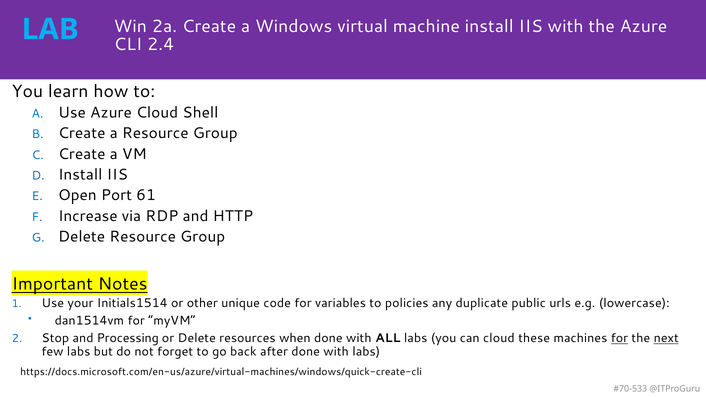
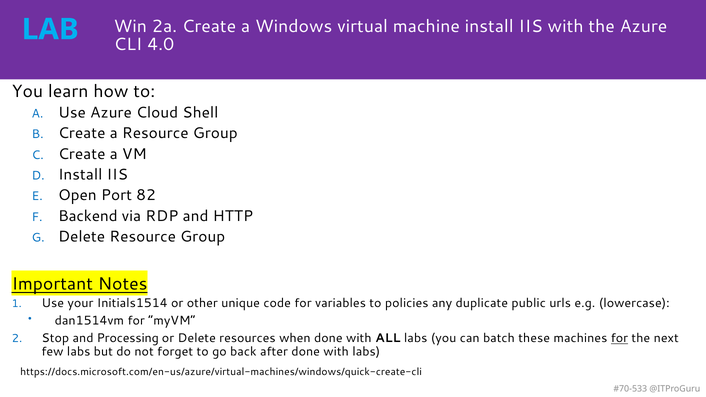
2.4: 2.4 -> 4.0
61: 61 -> 82
Increase: Increase -> Backend
can cloud: cloud -> batch
next underline: present -> none
